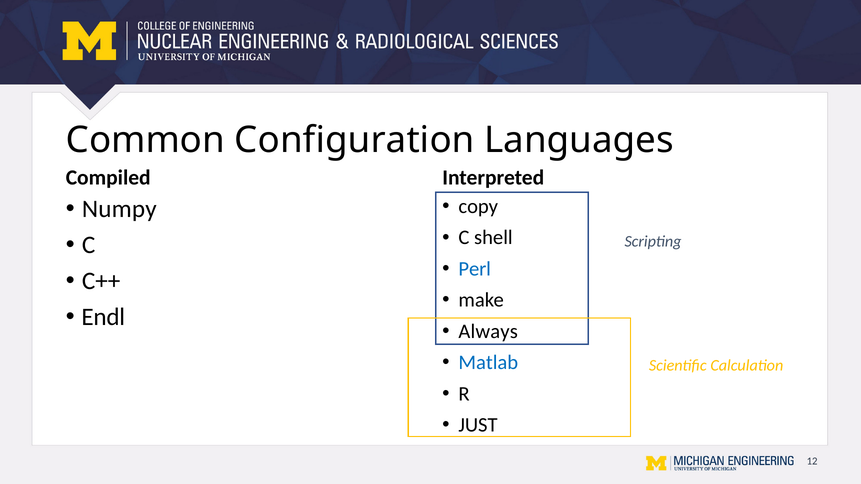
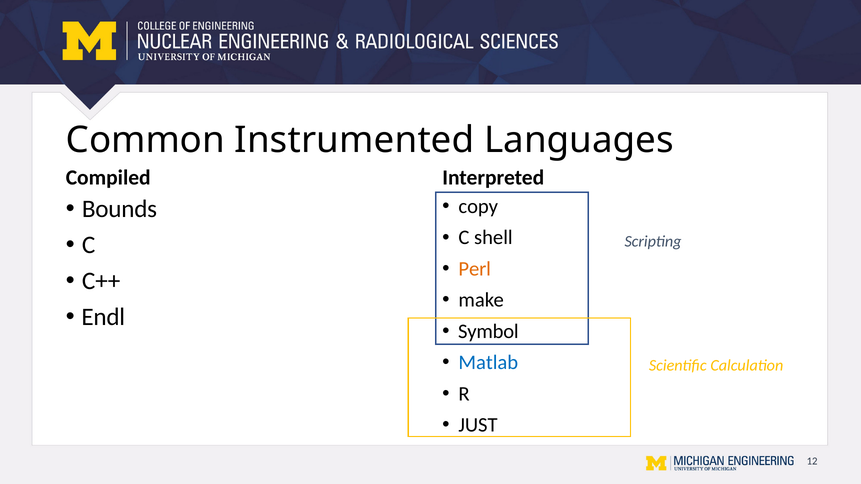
Configuration: Configuration -> Instrumented
Numpy: Numpy -> Bounds
Perl colour: blue -> orange
Always: Always -> Symbol
